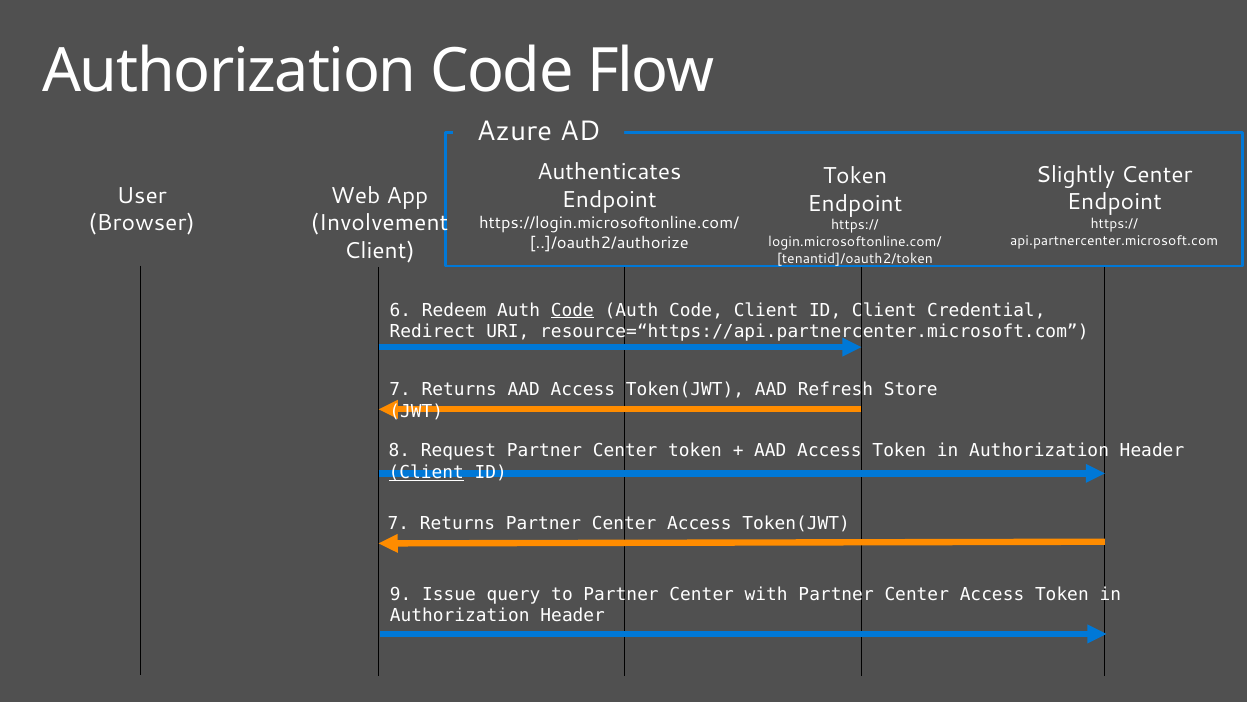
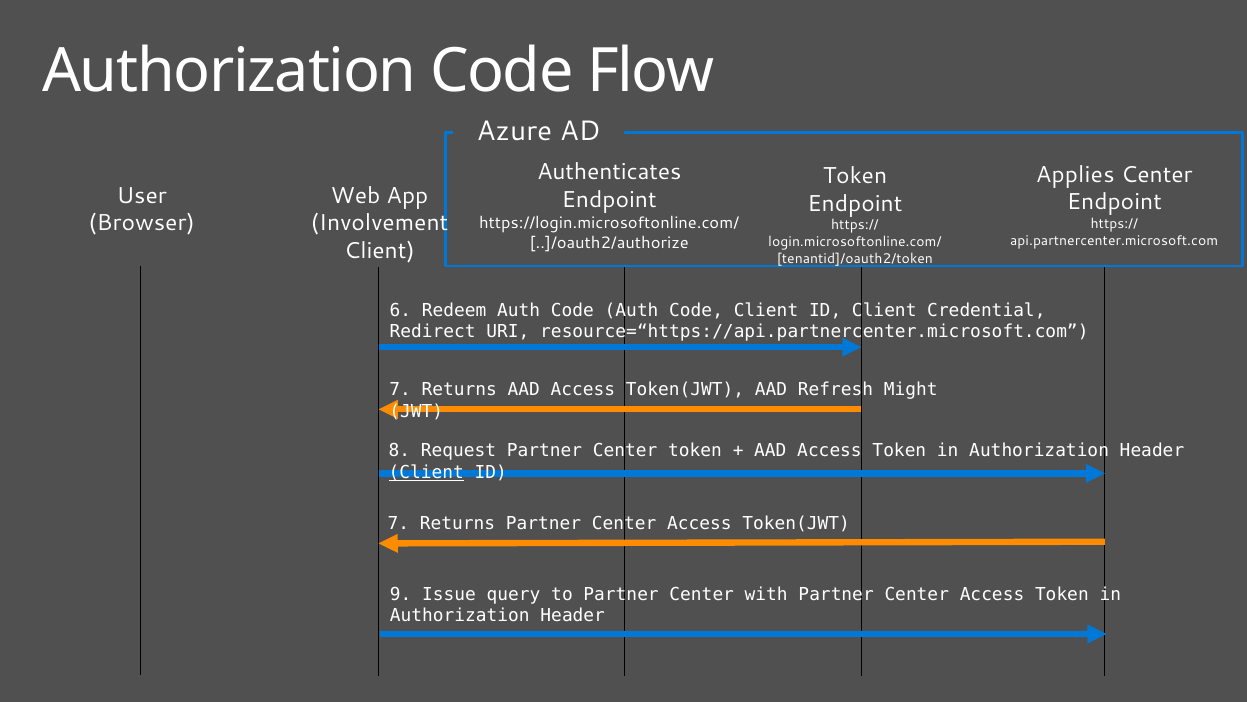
Slightly: Slightly -> Applies
Code at (572, 310) underline: present -> none
Store: Store -> Might
